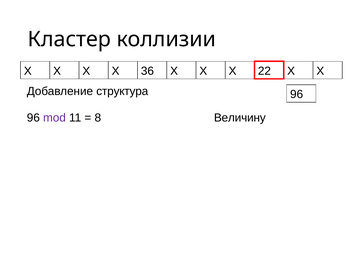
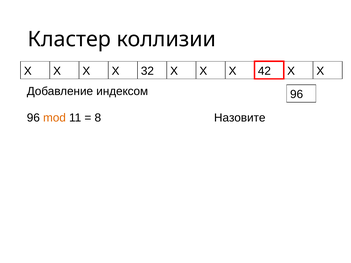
36: 36 -> 32
22: 22 -> 42
структура: структура -> индексом
mod colour: purple -> orange
Величину: Величину -> Назовите
